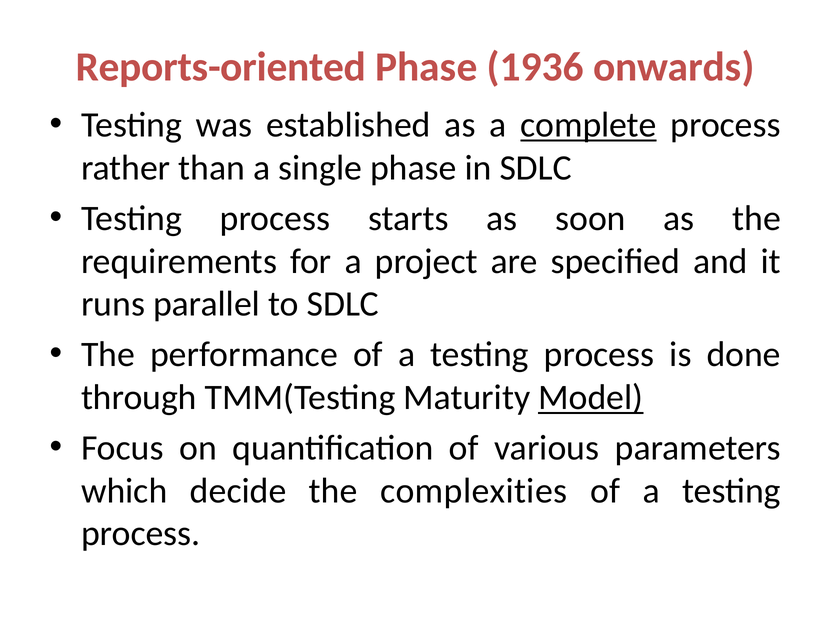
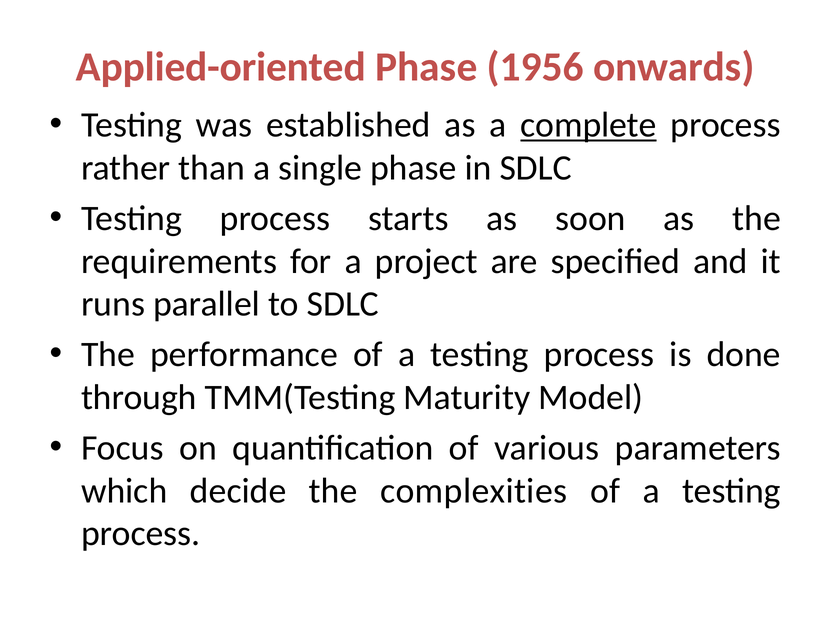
Reports-oriented: Reports-oriented -> Applied-oriented
1936: 1936 -> 1956
Model underline: present -> none
